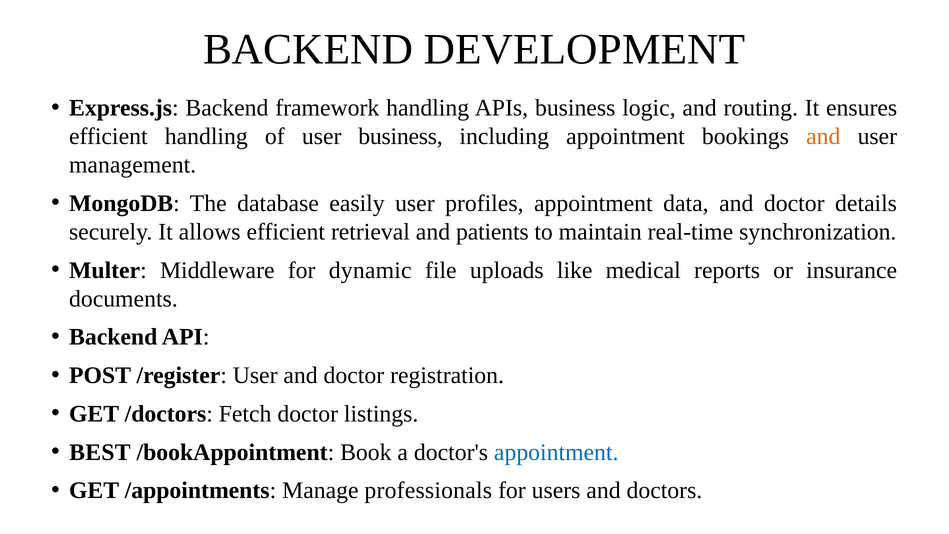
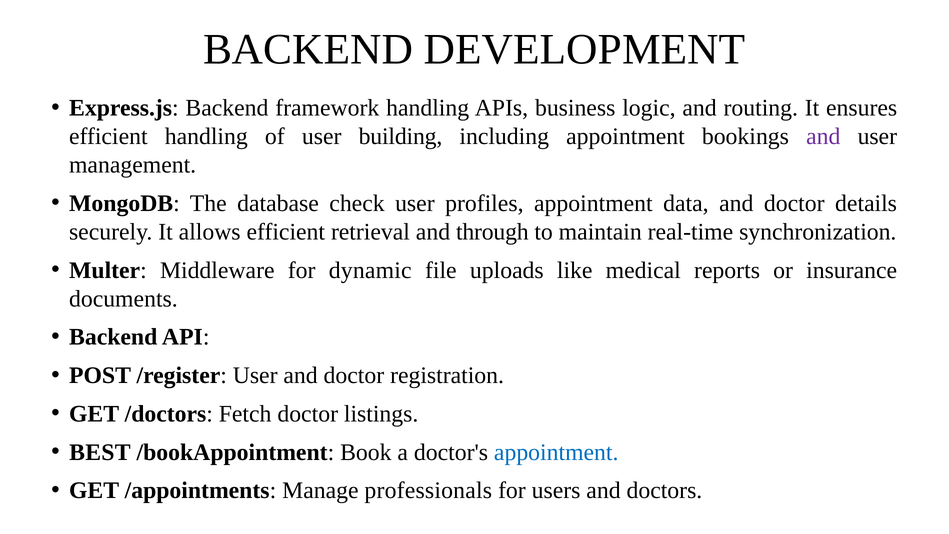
user business: business -> building
and at (823, 137) colour: orange -> purple
easily: easily -> check
patients: patients -> through
